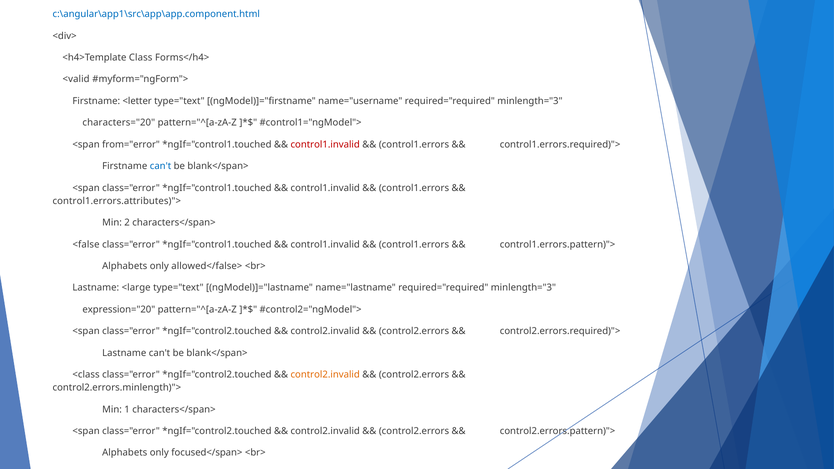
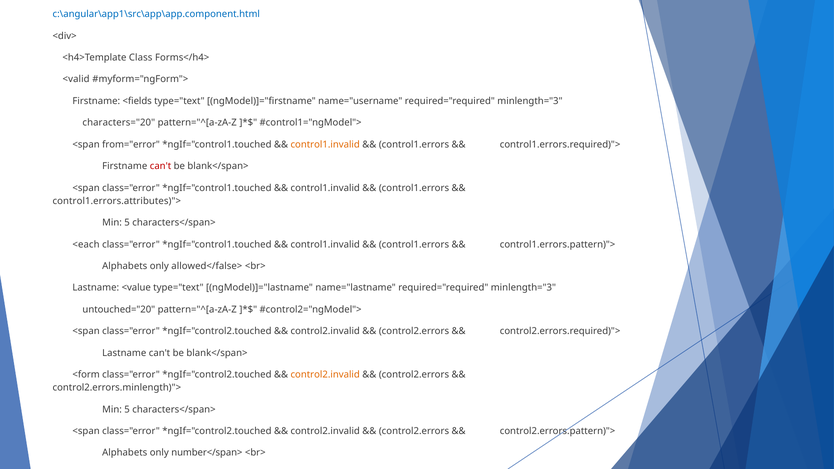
<letter: <letter -> <fields
control1.invalid at (325, 145) colour: red -> orange
can't at (161, 166) colour: blue -> red
2 at (127, 223): 2 -> 5
<false: <false -> <each
<large: <large -> <value
expression="20: expression="20 -> untouched="20
<class: <class -> <form
1 at (127, 410): 1 -> 5
focused</span>: focused</span> -> number</span>
